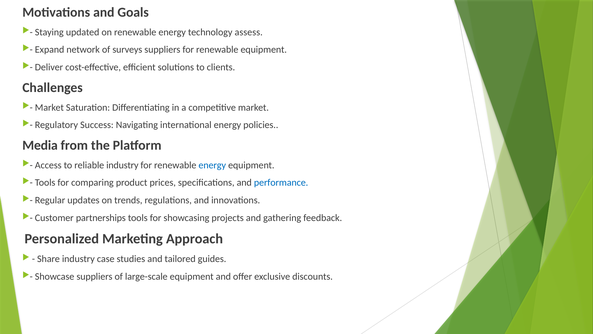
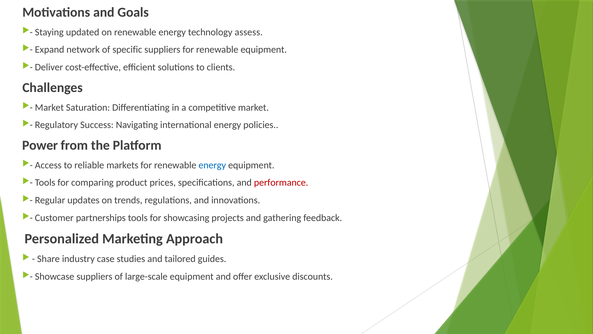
surveys: surveys -> specific
Media: Media -> Power
reliable industry: industry -> markets
performance colour: blue -> red
